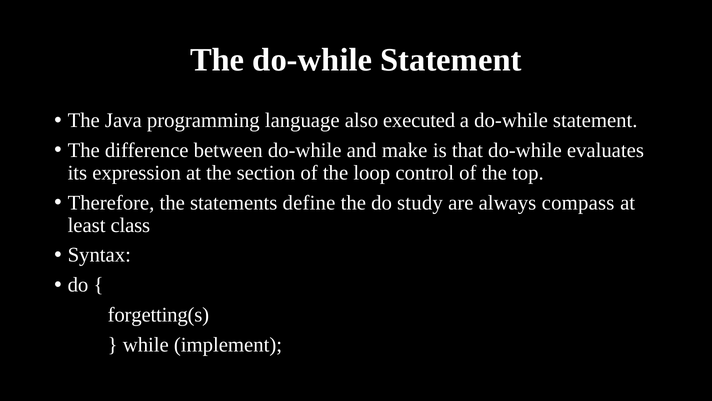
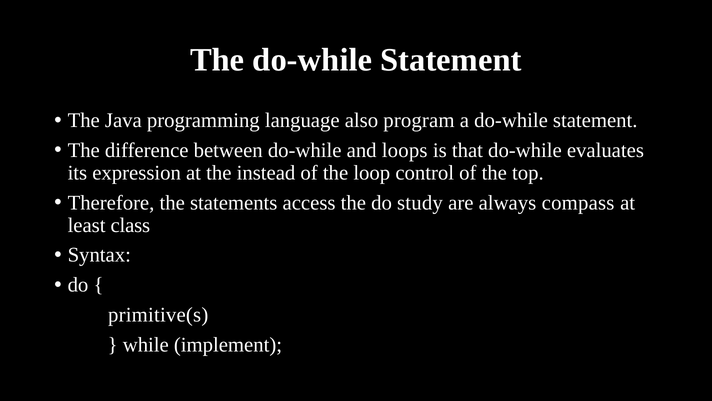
executed: executed -> program
make: make -> loops
section: section -> instead
define: define -> access
forgetting(s: forgetting(s -> primitive(s
